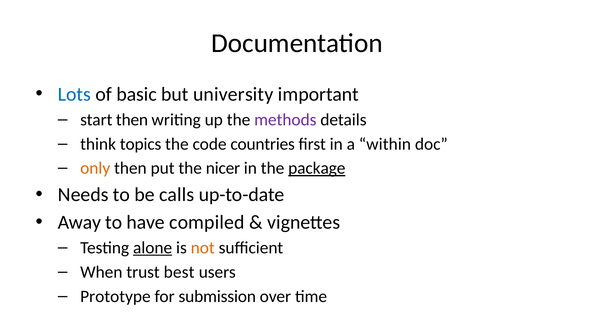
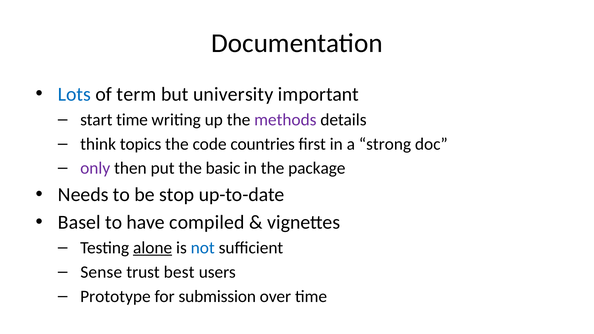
basic: basic -> term
start then: then -> time
within: within -> strong
only colour: orange -> purple
nicer: nicer -> basic
package underline: present -> none
calls: calls -> stop
Away: Away -> Basel
not colour: orange -> blue
When: When -> Sense
